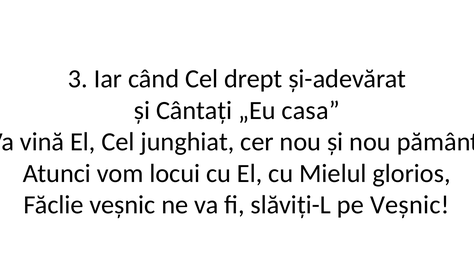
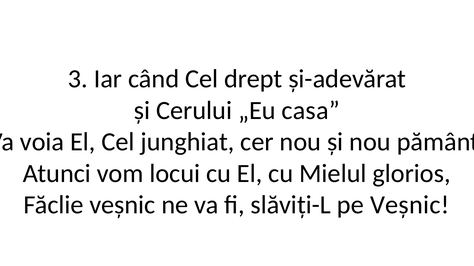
Cântați: Cântați -> Cerului
vină: vină -> voia
